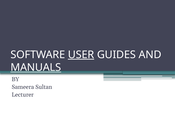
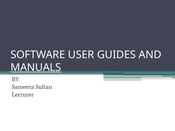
USER underline: present -> none
